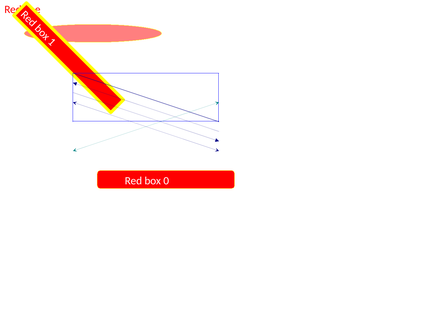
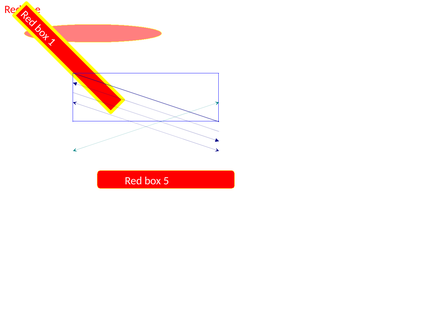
0: 0 -> 5
